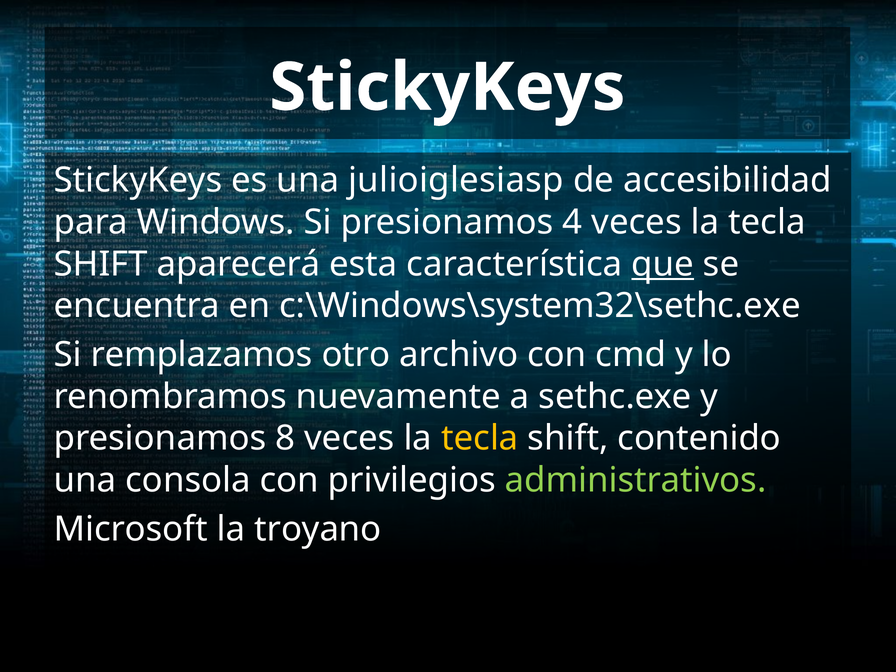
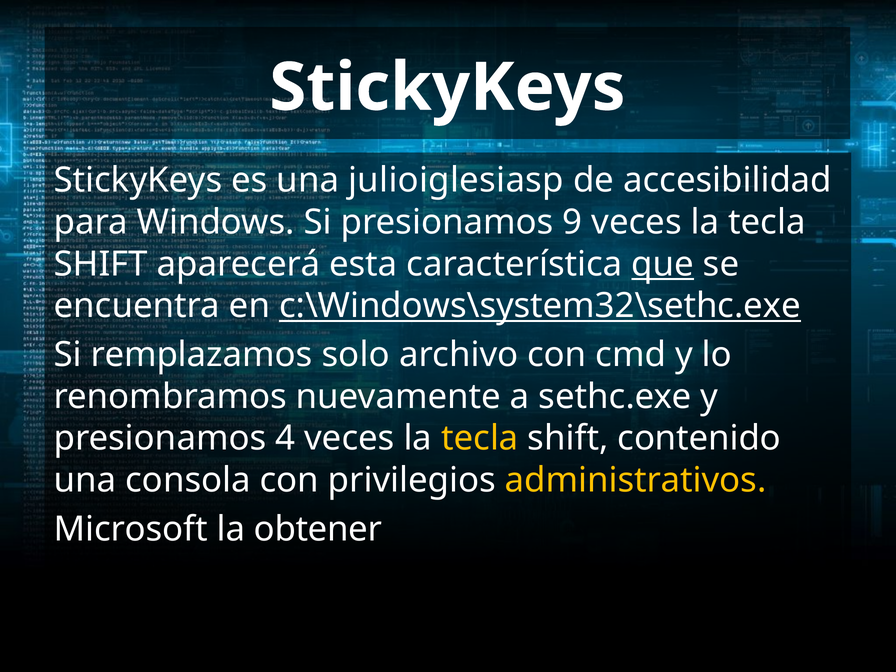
4: 4 -> 9
c:\Windows\system32\sethc.exe underline: none -> present
otro: otro -> solo
8: 8 -> 4
administrativos colour: light green -> yellow
troyano: troyano -> obtener
